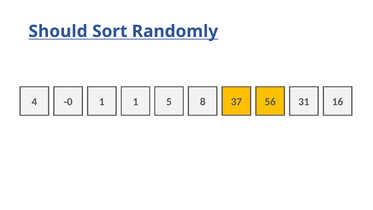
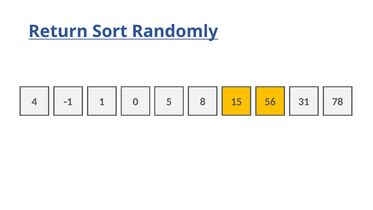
Should: Should -> Return
-0: -0 -> -1
1 1: 1 -> 0
37: 37 -> 15
16: 16 -> 78
